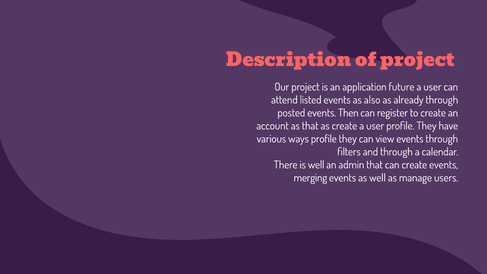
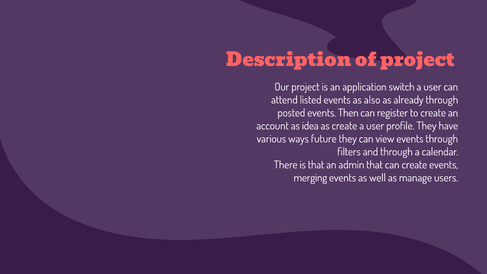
future: future -> switch
as that: that -> idea
ways profile: profile -> future
is well: well -> that
